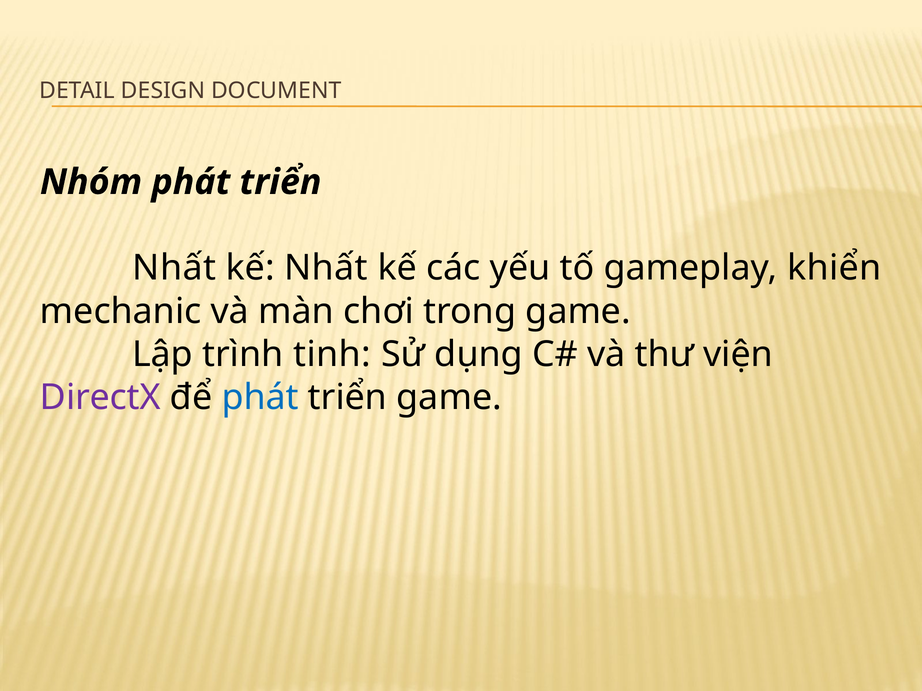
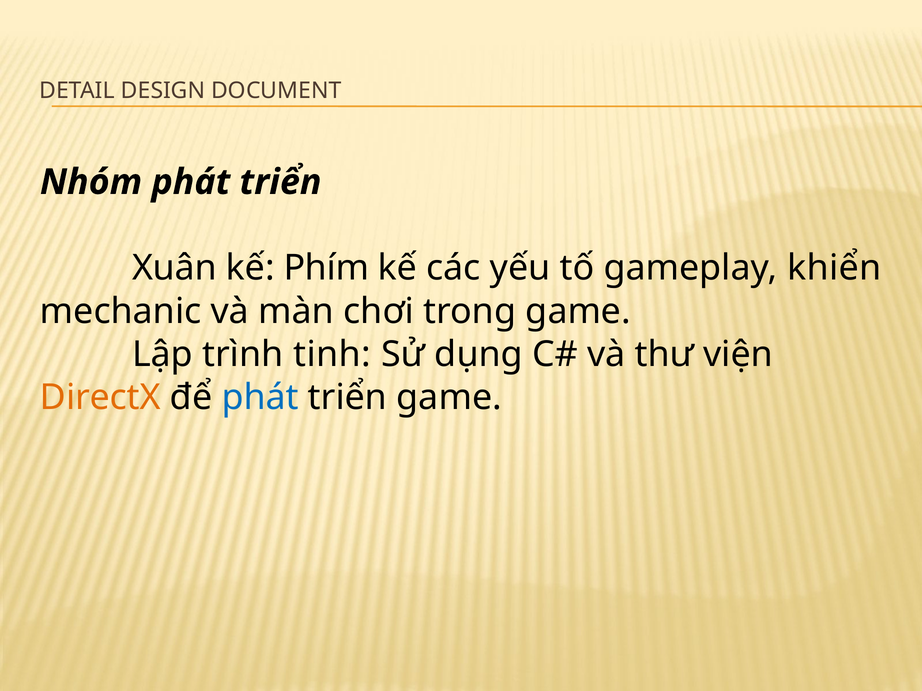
Nhất at (174, 268): Nhất -> Xuân
kế Nhất: Nhất -> Phím
DirectX colour: purple -> orange
